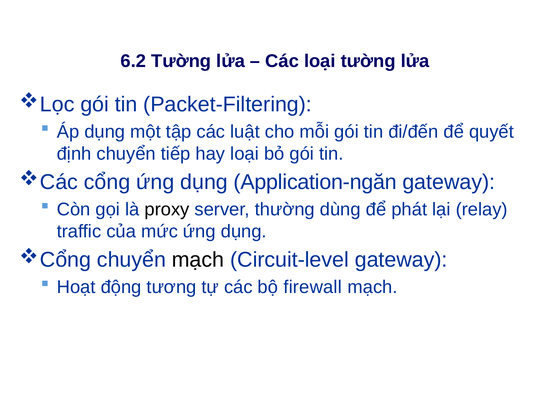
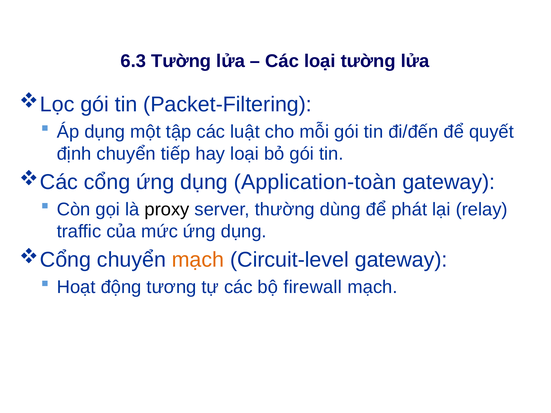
6.2: 6.2 -> 6.3
Application-ngăn: Application-ngăn -> Application-toàn
mạch at (198, 260) colour: black -> orange
